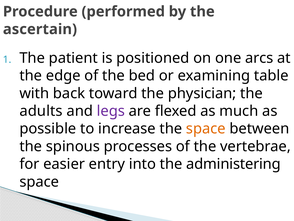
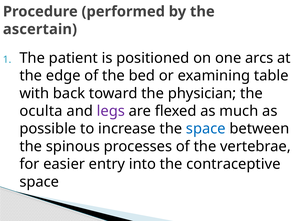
adults: adults -> oculta
space at (206, 128) colour: orange -> blue
administering: administering -> contraceptive
